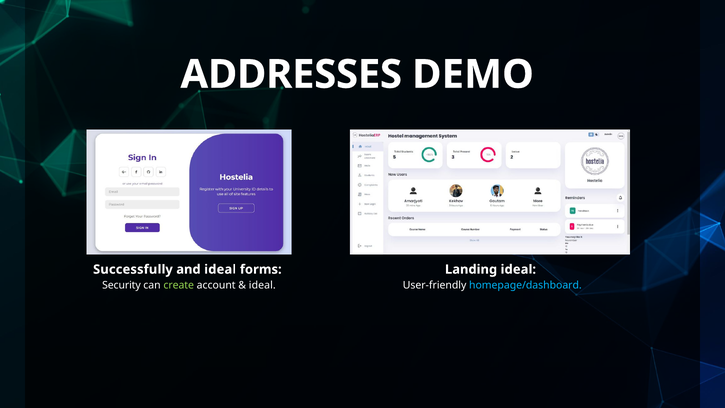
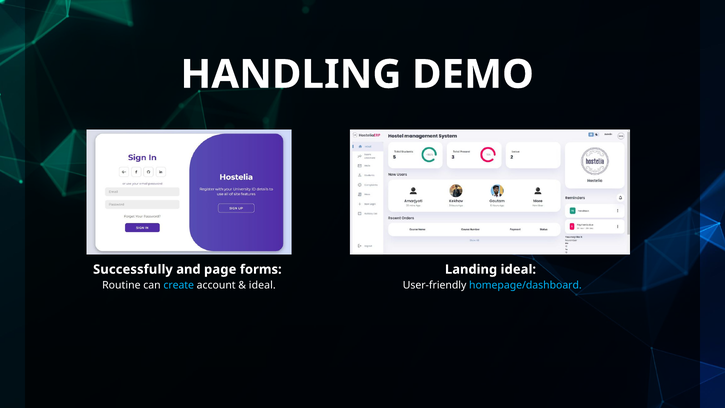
ADDRESSES: ADDRESSES -> HANDLING
and ideal: ideal -> page
Security: Security -> Routine
create colour: light green -> light blue
